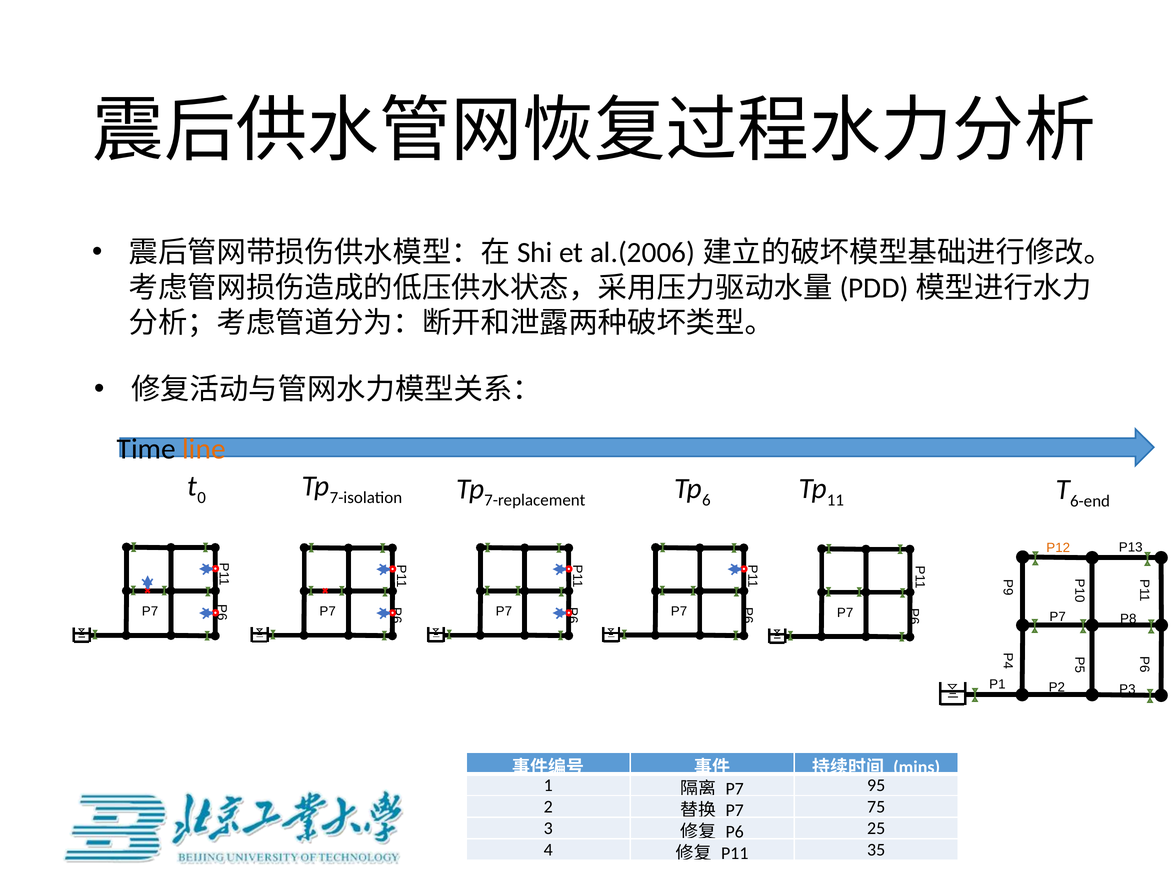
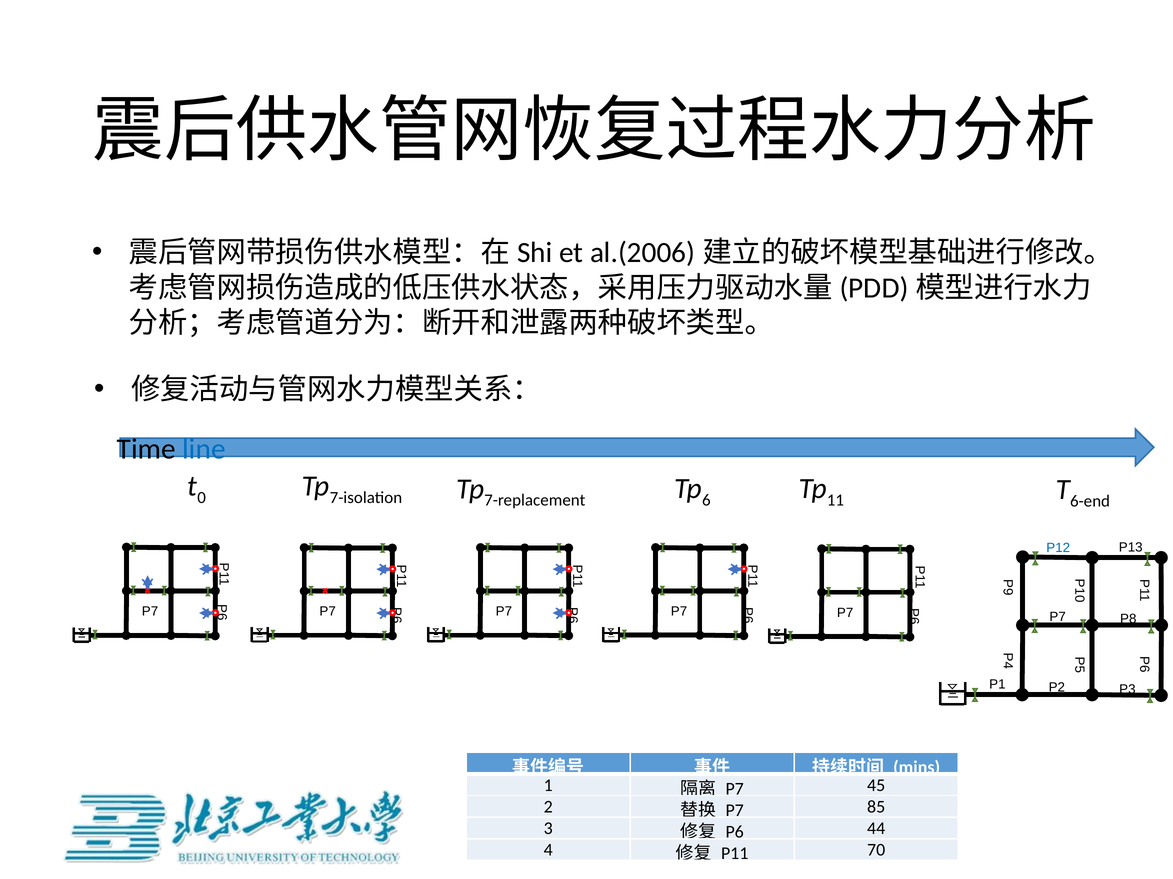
line colour: orange -> blue
P12 colour: orange -> blue
95: 95 -> 45
75: 75 -> 85
25: 25 -> 44
35: 35 -> 70
